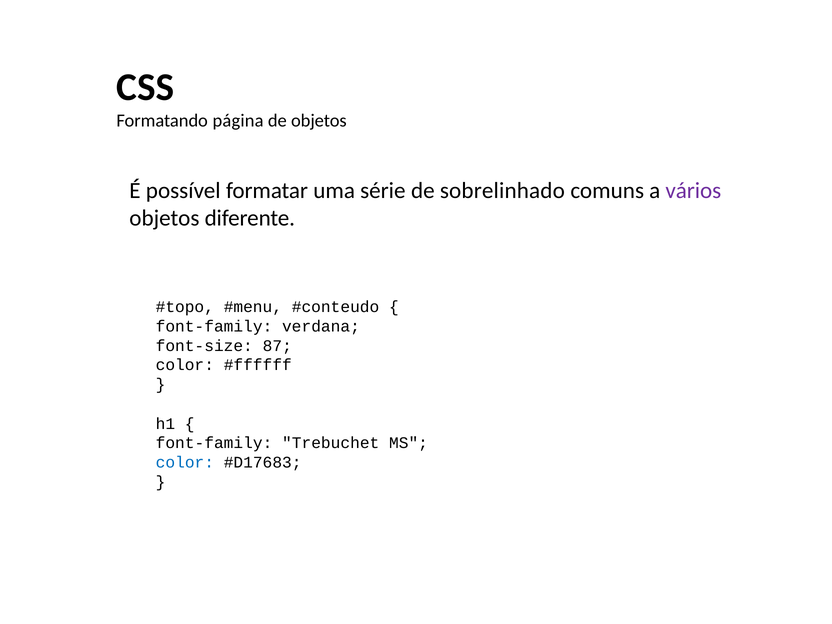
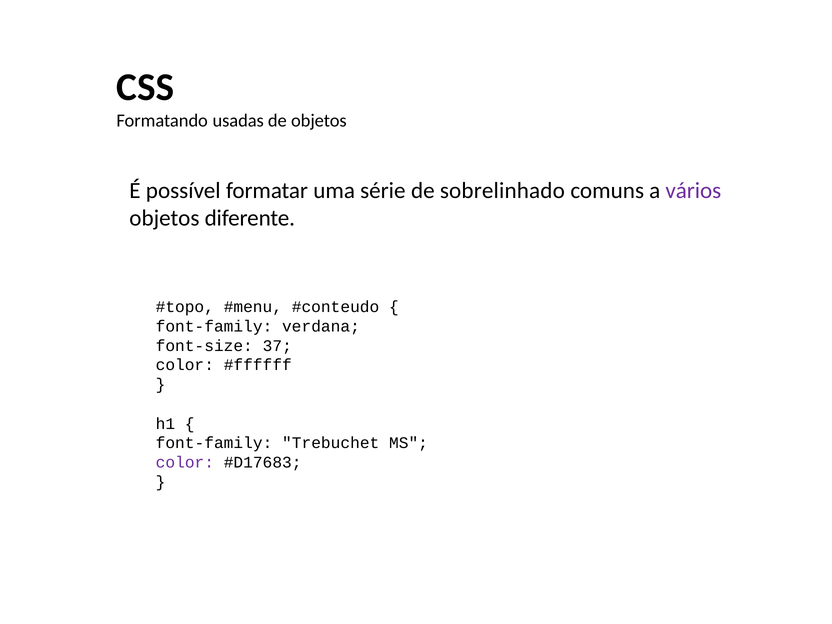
página: página -> usadas
87: 87 -> 37
color at (185, 462) colour: blue -> purple
